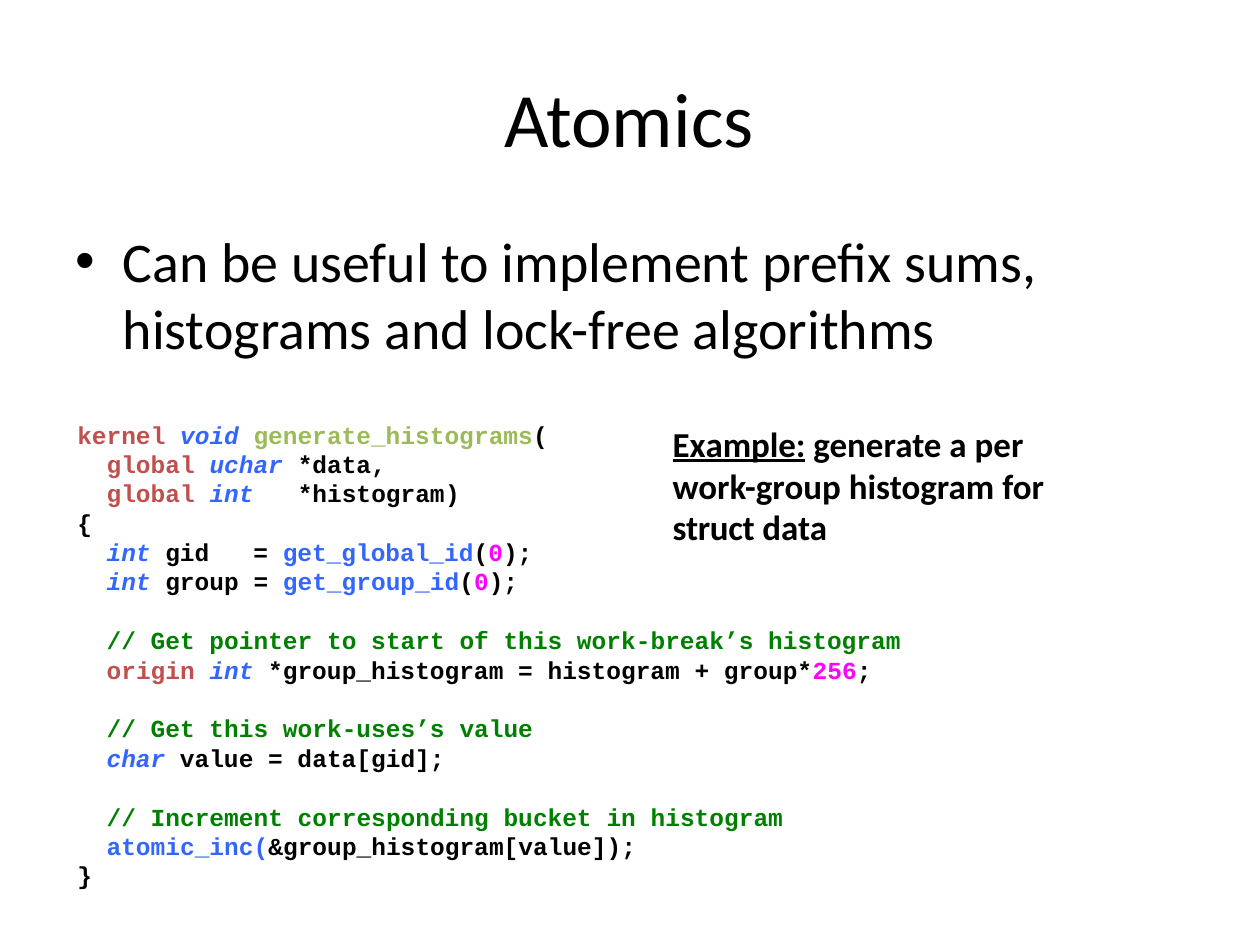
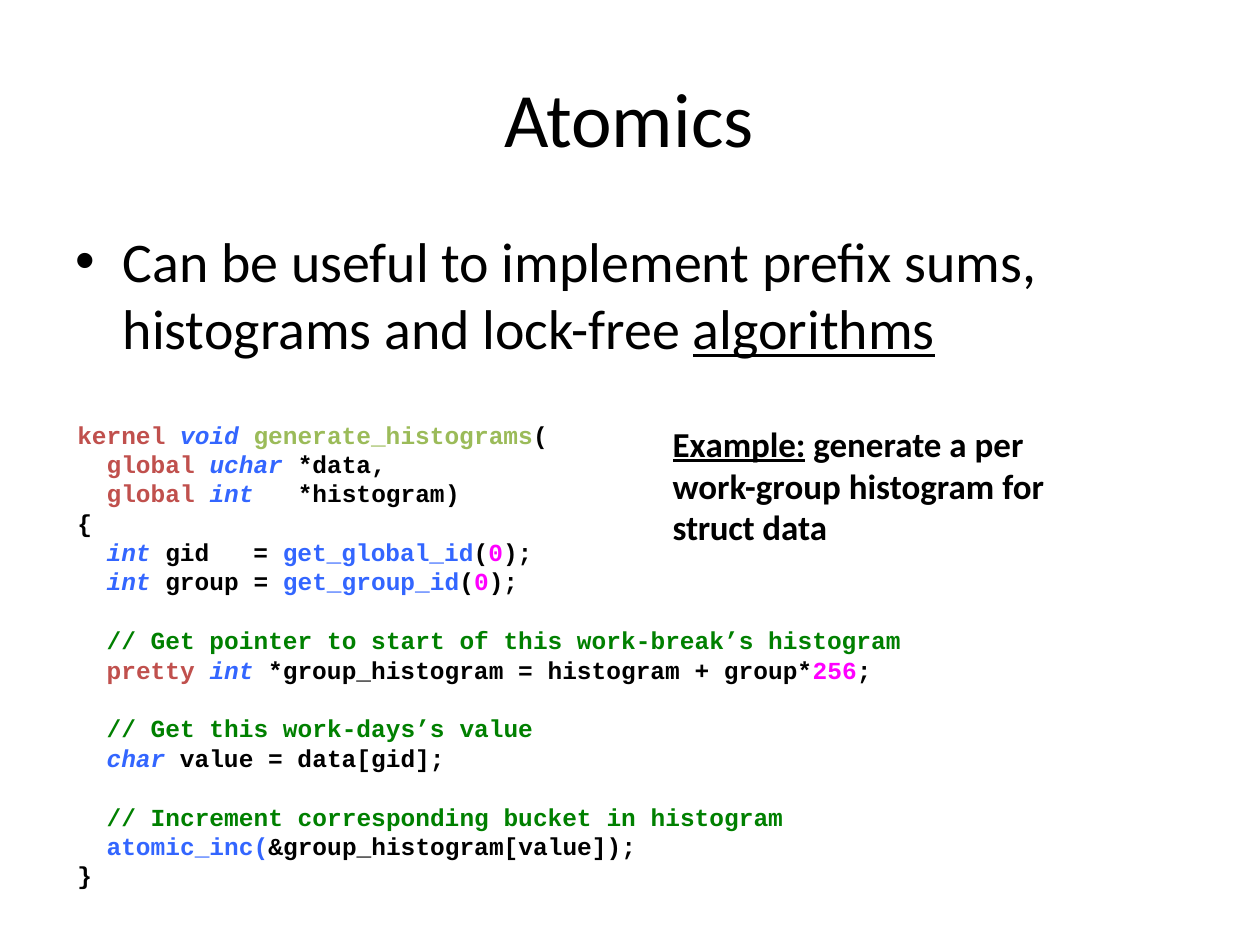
algorithms underline: none -> present
origin: origin -> pretty
work-uses’s: work-uses’s -> work-days’s
